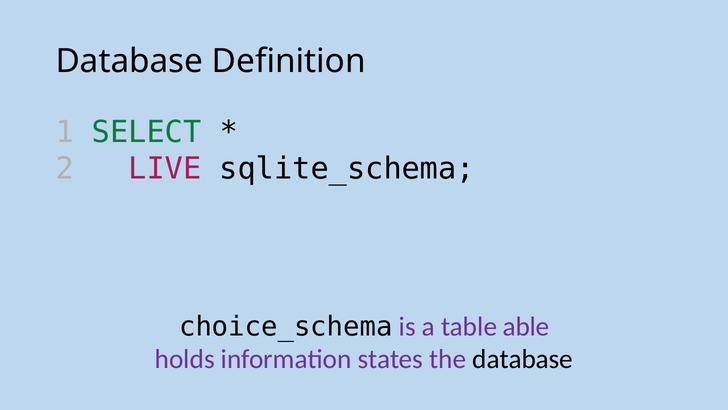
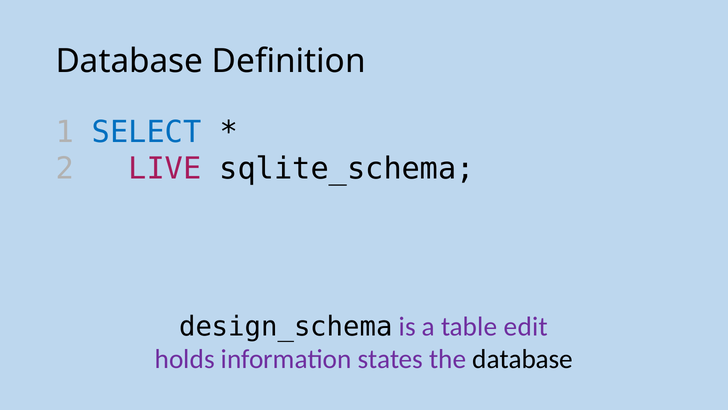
SELECT colour: green -> blue
choice_schema: choice_schema -> design_schema
able: able -> edit
